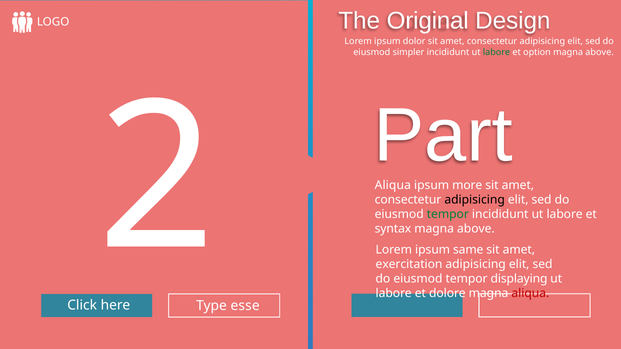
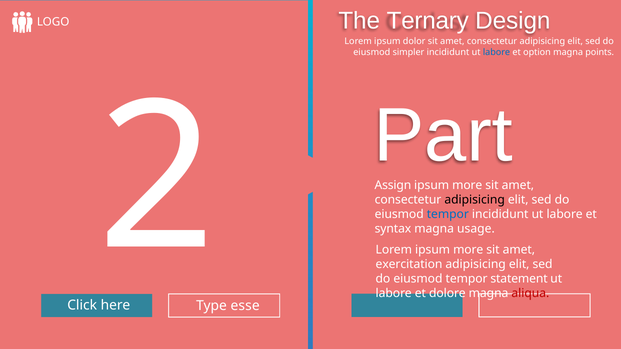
Original: Original -> Ternary
labore at (497, 52) colour: green -> blue
above at (600, 52): above -> points
Aliqua at (393, 185): Aliqua -> Assign
tempor at (448, 214) colour: green -> blue
above at (476, 229): above -> usage
Lorem ipsum same: same -> more
displaying: displaying -> statement
